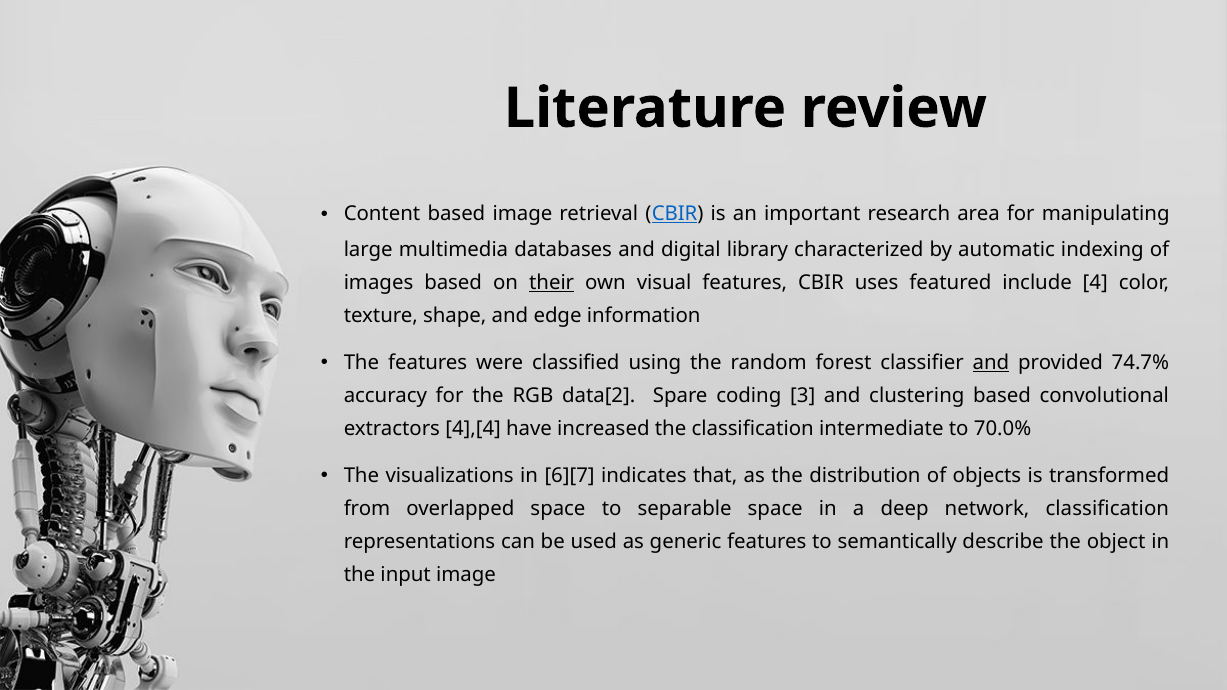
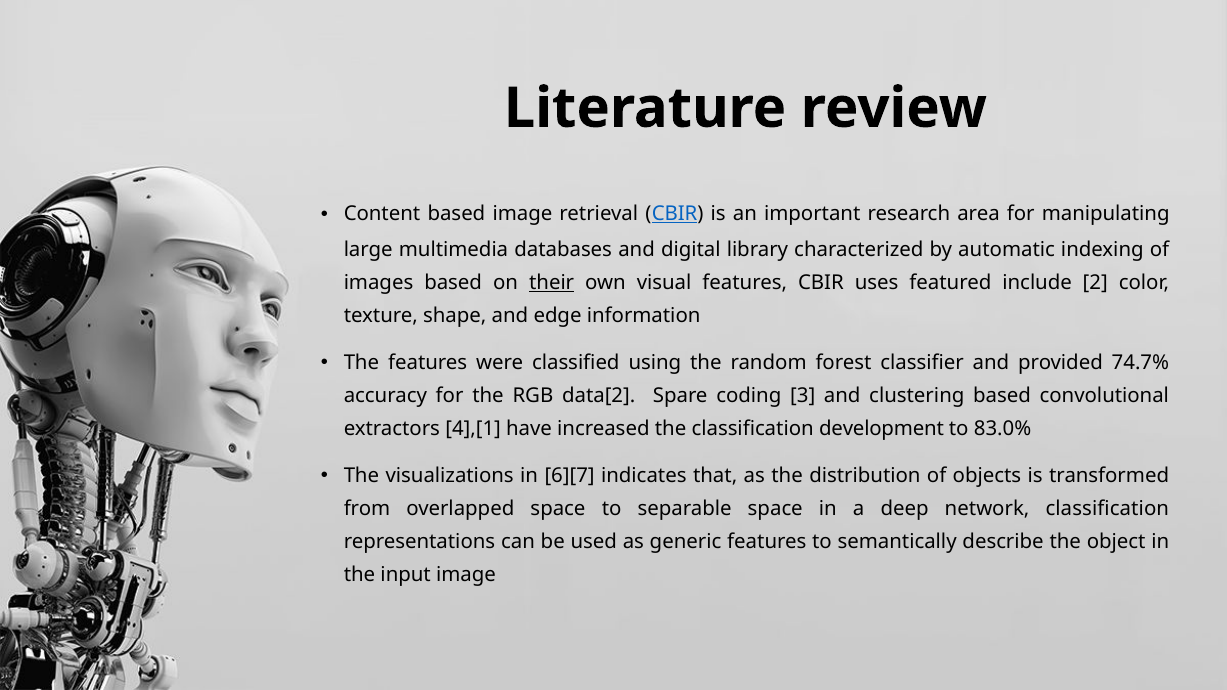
4: 4 -> 2
and at (991, 363) underline: present -> none
4],[4: 4],[4 -> 4],[1
intermediate: intermediate -> development
70.0%: 70.0% -> 83.0%
